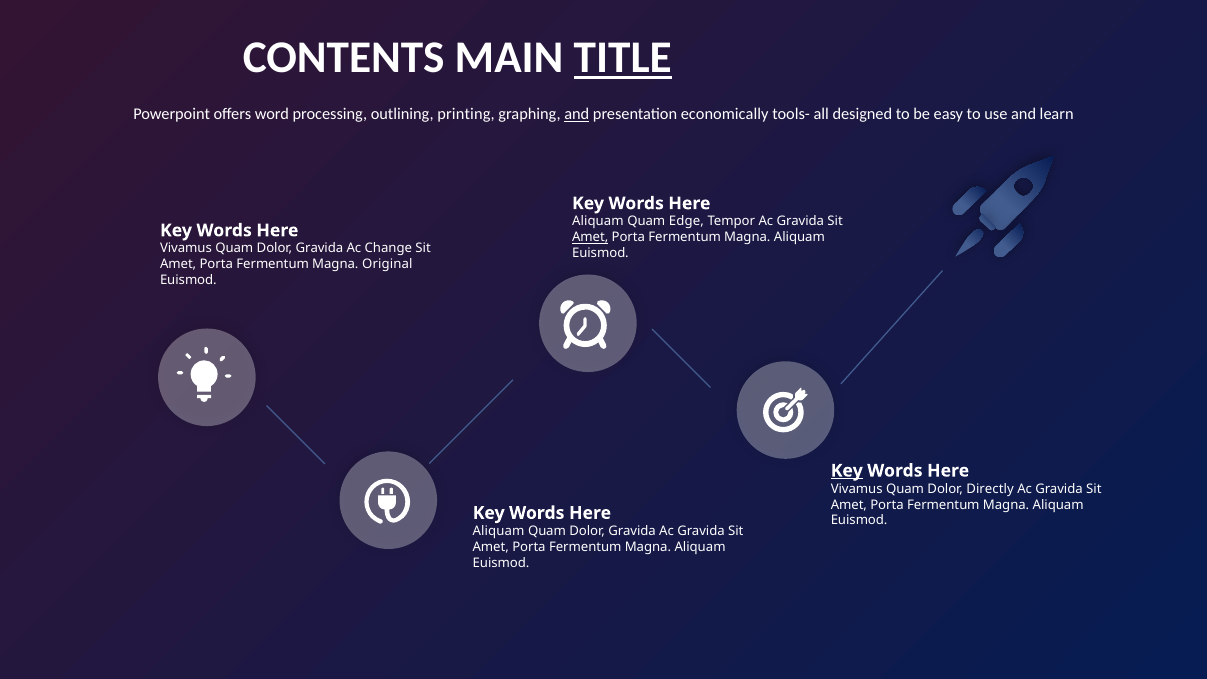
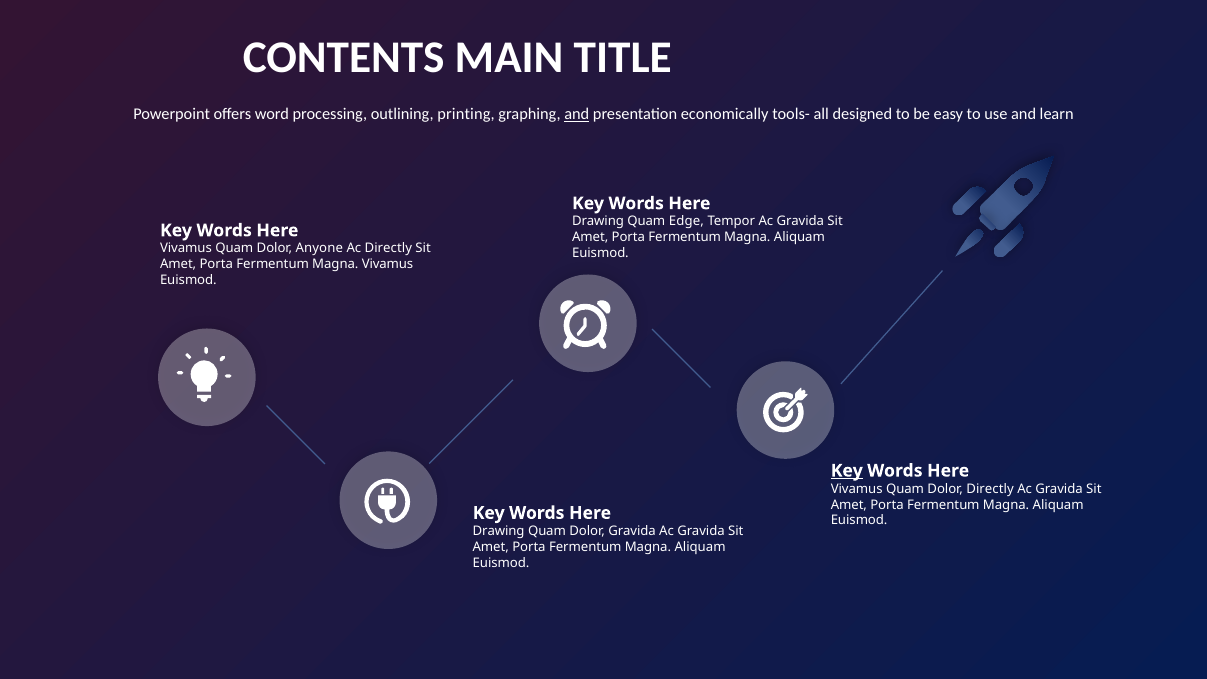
TITLE underline: present -> none
Aliquam at (598, 222): Aliquam -> Drawing
Amet at (590, 237) underline: present -> none
Vivamus Quam Dolor Gravida: Gravida -> Anyone
Ac Change: Change -> Directly
Magna Original: Original -> Vivamus
Aliquam at (499, 531): Aliquam -> Drawing
